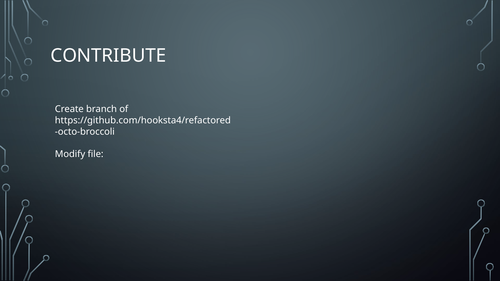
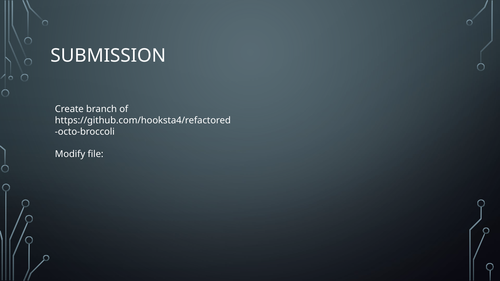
CONTRIBUTE: CONTRIBUTE -> SUBMISSION
